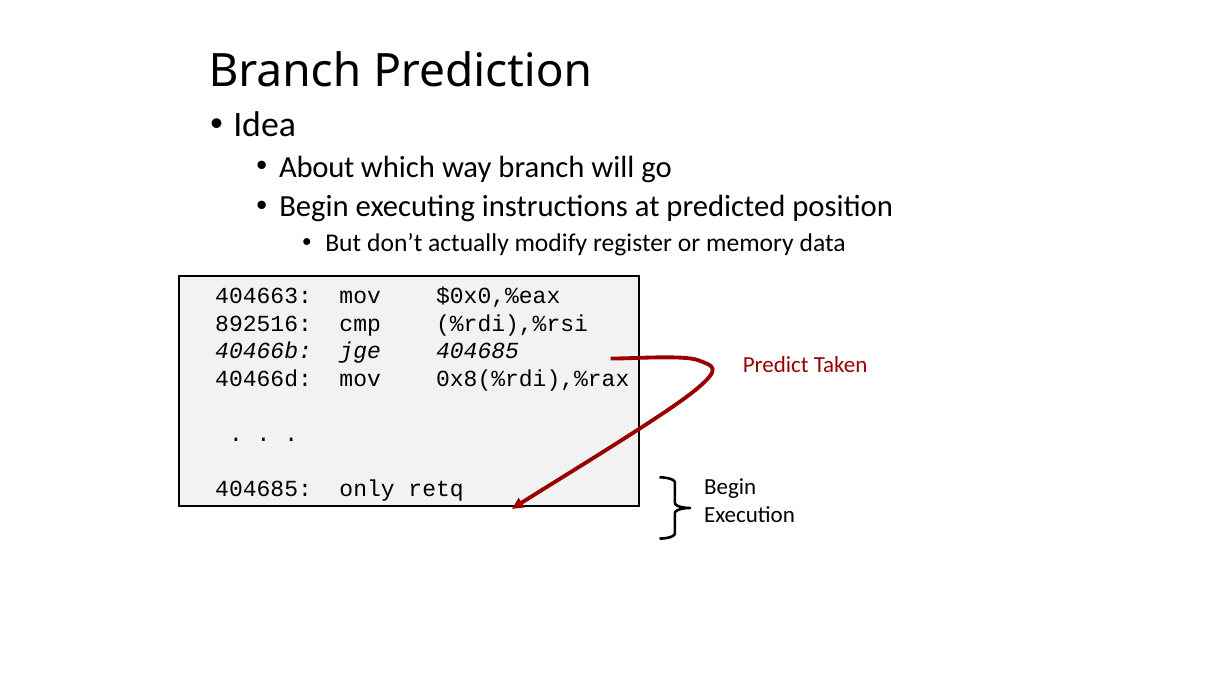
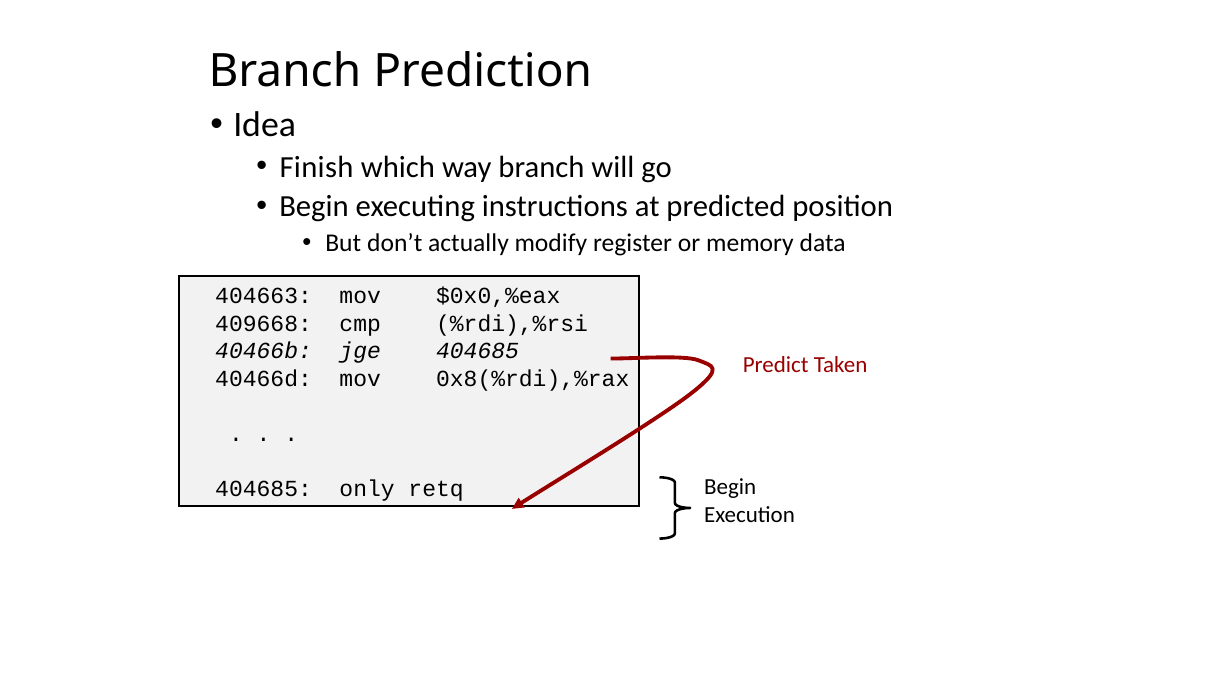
About: About -> Finish
892516: 892516 -> 409668
